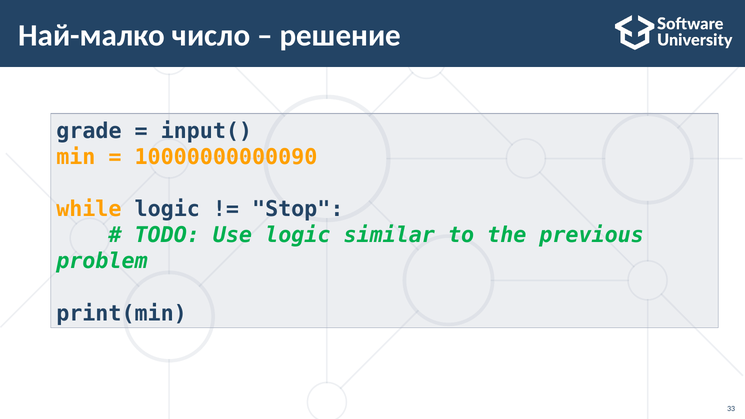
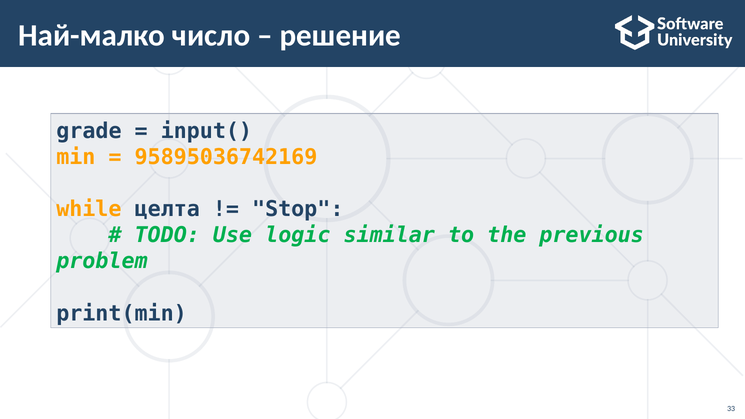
10000000000090: 10000000000090 -> 95895036742169
while logic: logic -> целта
